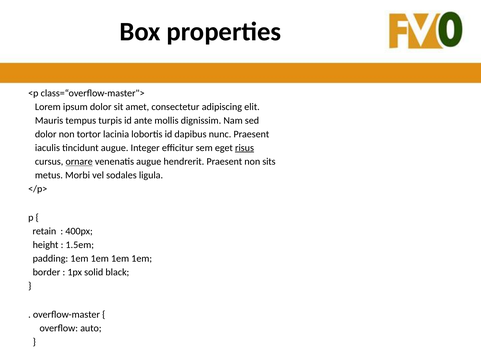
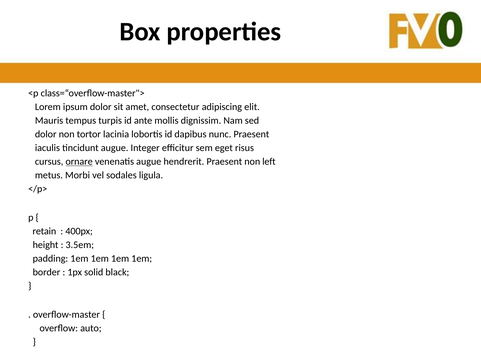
risus underline: present -> none
sits: sits -> left
1.5em: 1.5em -> 3.5em
